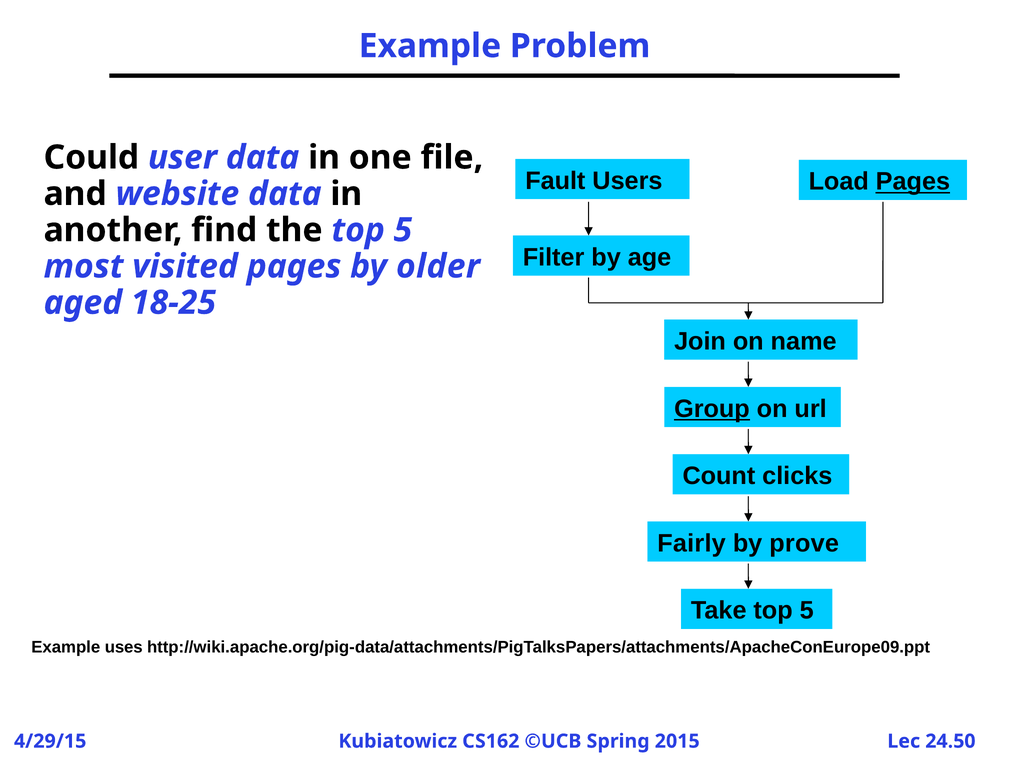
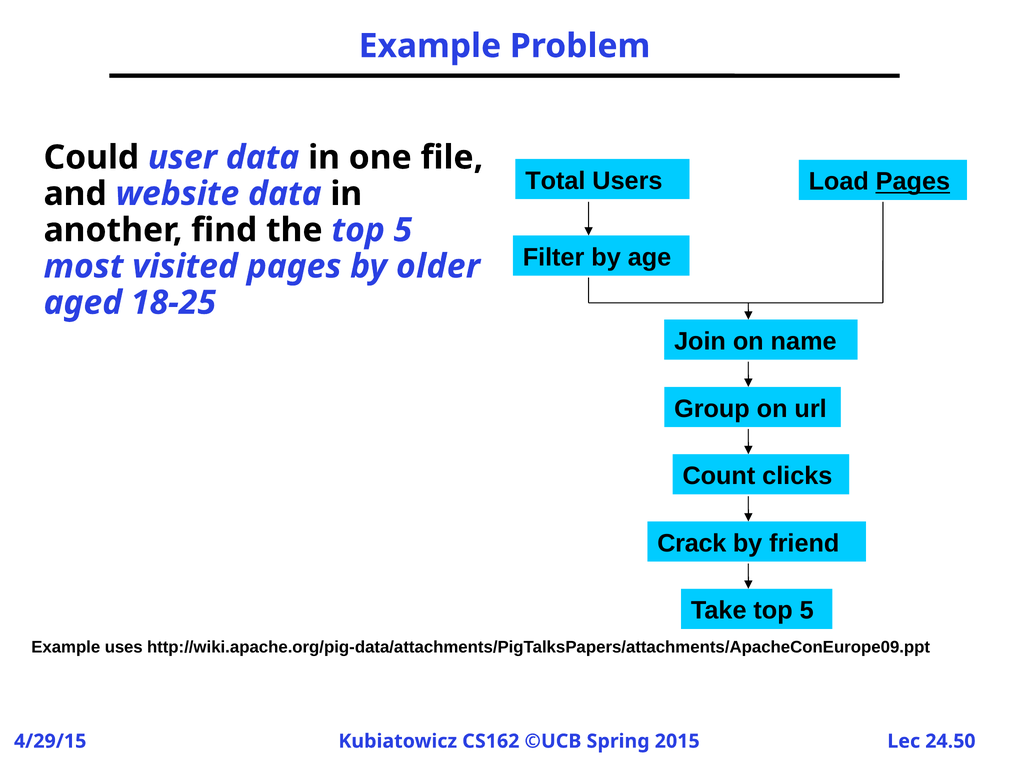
Fault: Fault -> Total
Group underline: present -> none
Fairly: Fairly -> Crack
prove: prove -> friend
